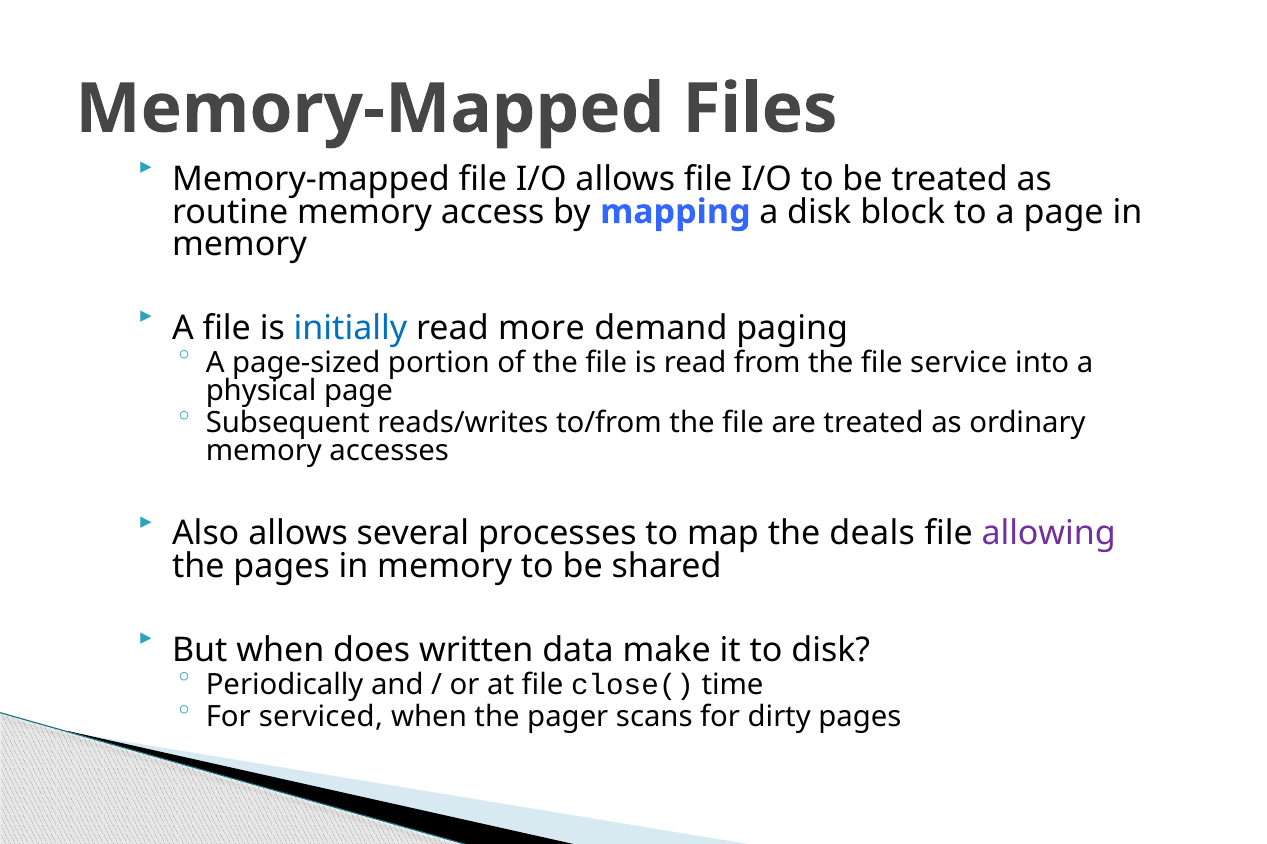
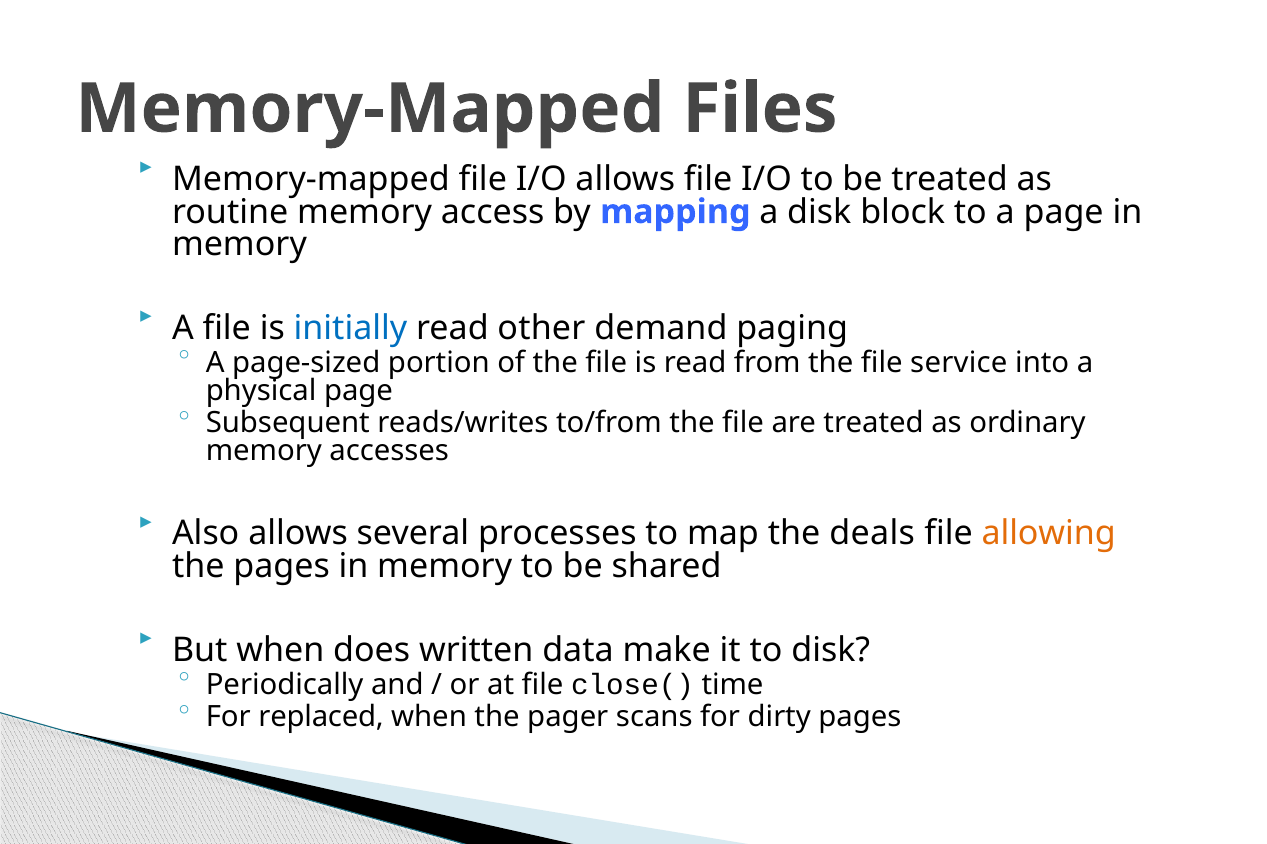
more: more -> other
allowing colour: purple -> orange
serviced: serviced -> replaced
